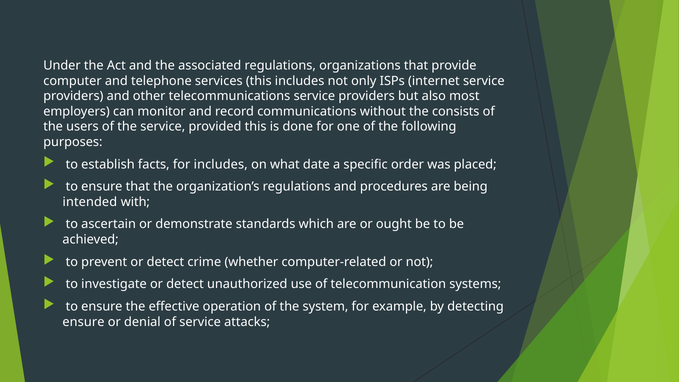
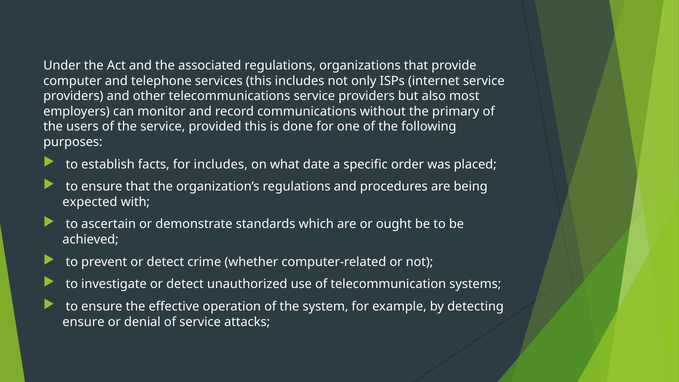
consists: consists -> primary
intended: intended -> expected
